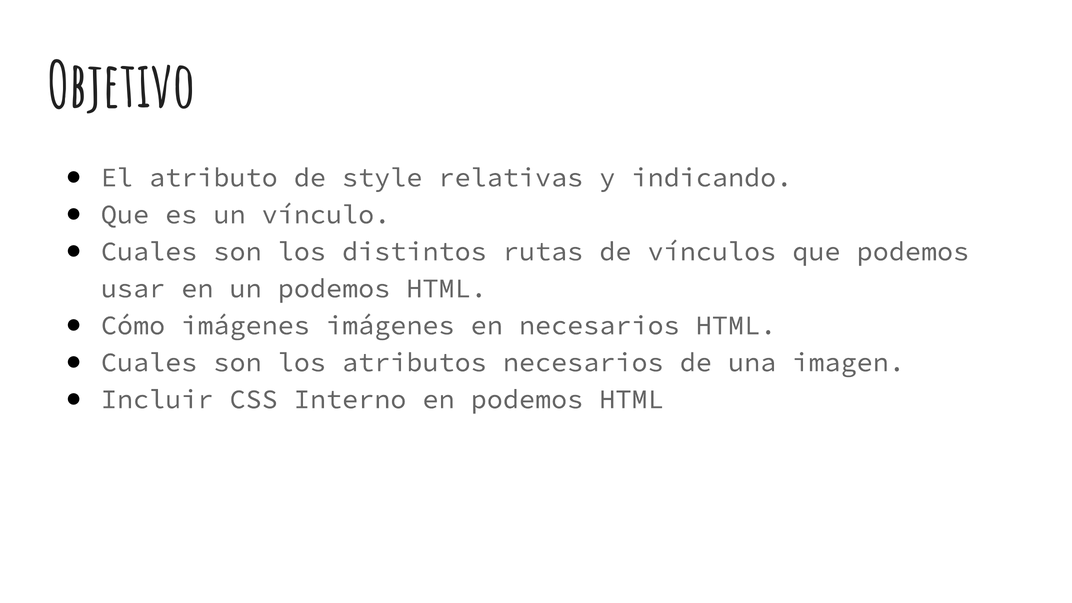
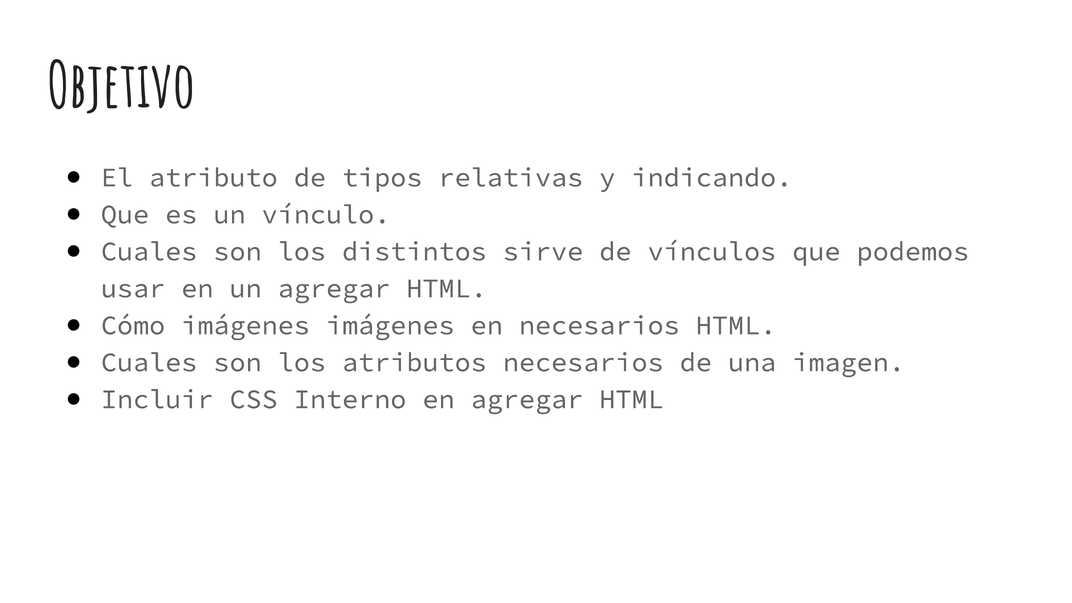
style: style -> tipos
rutas: rutas -> sirve
un podemos: podemos -> agregar
en podemos: podemos -> agregar
